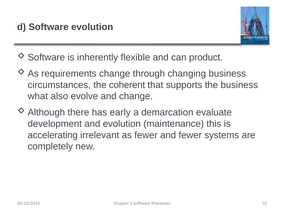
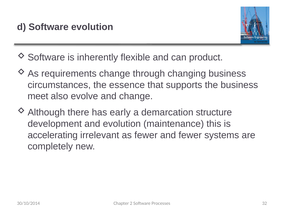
coherent: coherent -> essence
what: what -> meet
evaluate: evaluate -> structure
